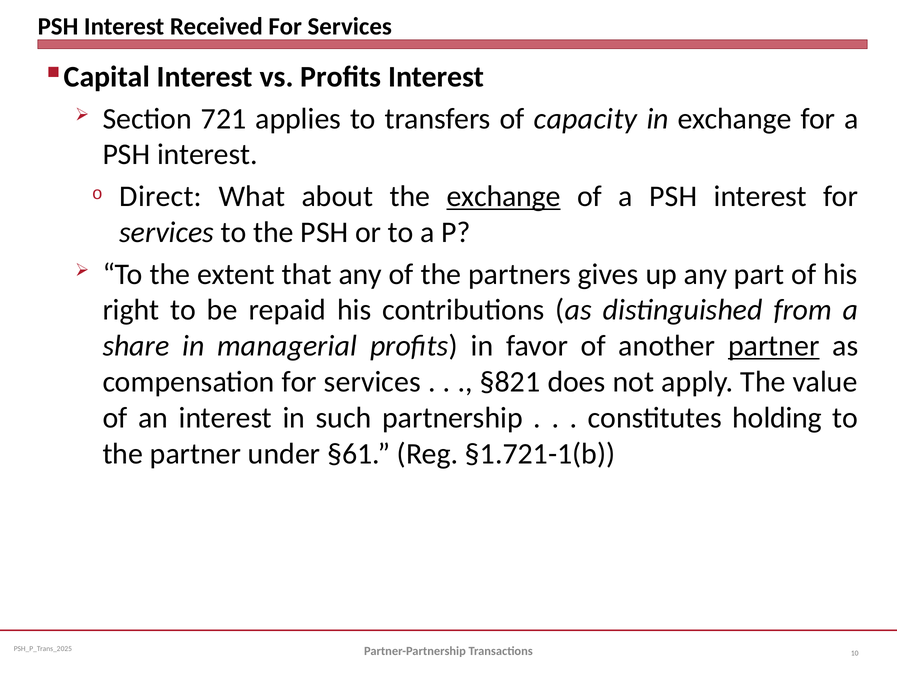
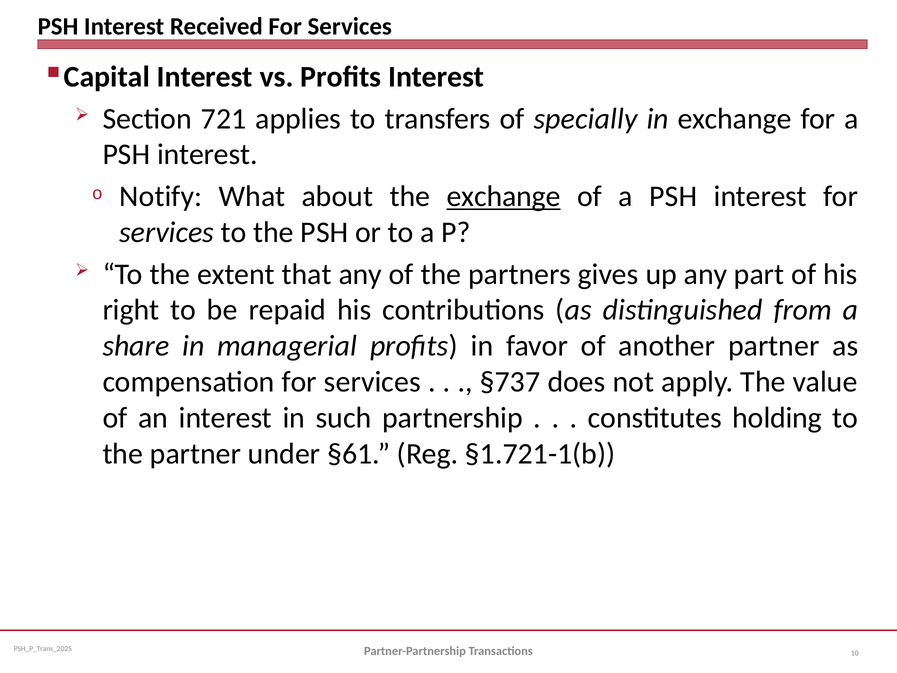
capacity: capacity -> specially
Direct: Direct -> Notify
partner at (774, 346) underline: present -> none
§821: §821 -> §737
